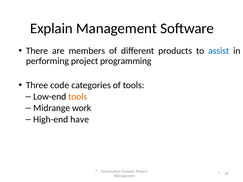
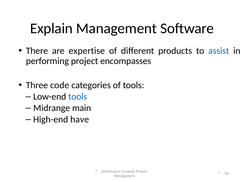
members: members -> expertise
programming: programming -> encompasses
tools at (78, 97) colour: orange -> blue
work: work -> main
